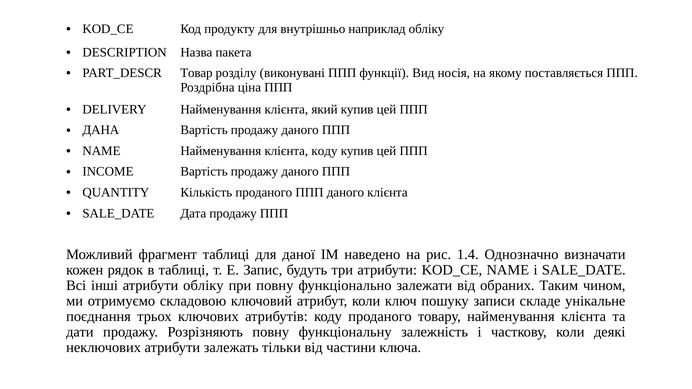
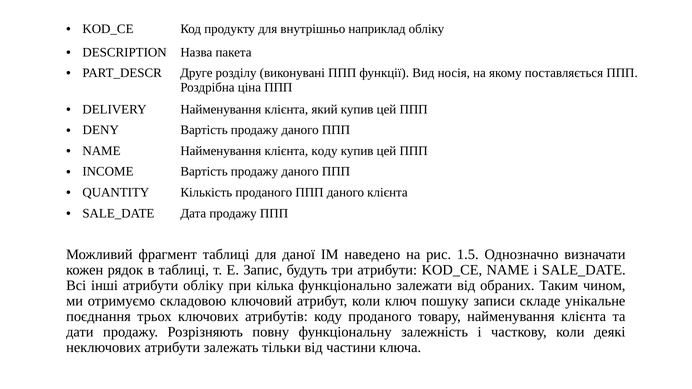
Товар: Товар -> Друге
ДАНА: ДАНА -> DENY
1.4: 1.4 -> 1.5
при повну: повну -> кілька
